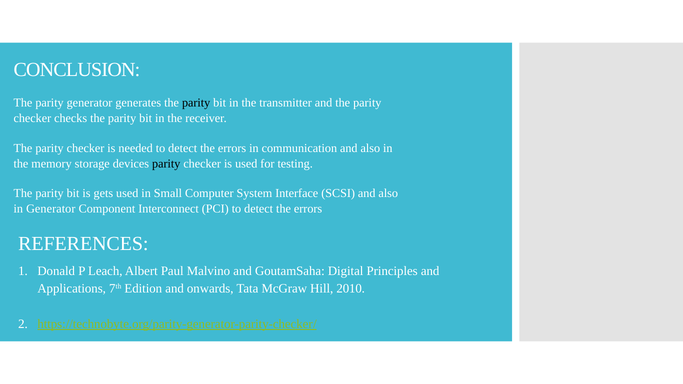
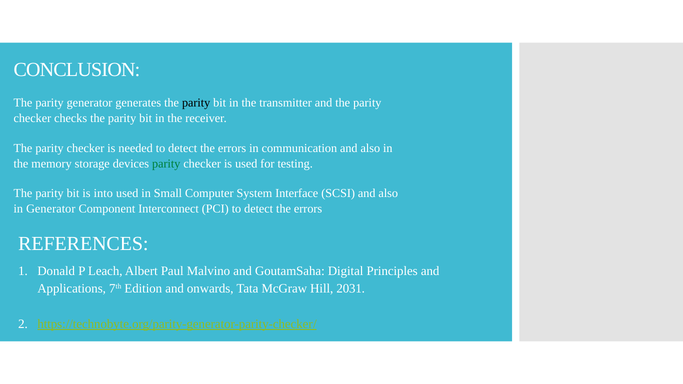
parity at (166, 164) colour: black -> green
gets: gets -> into
2010: 2010 -> 2031
